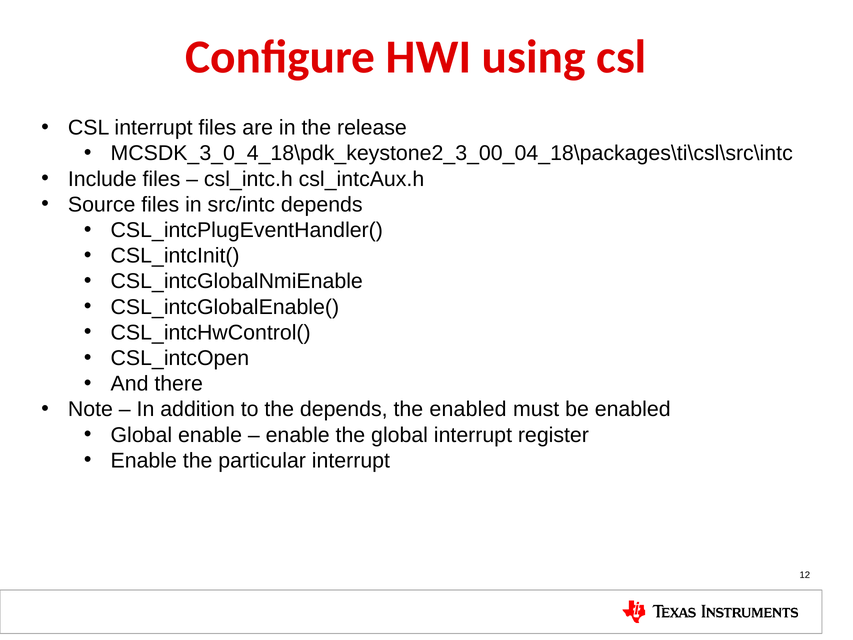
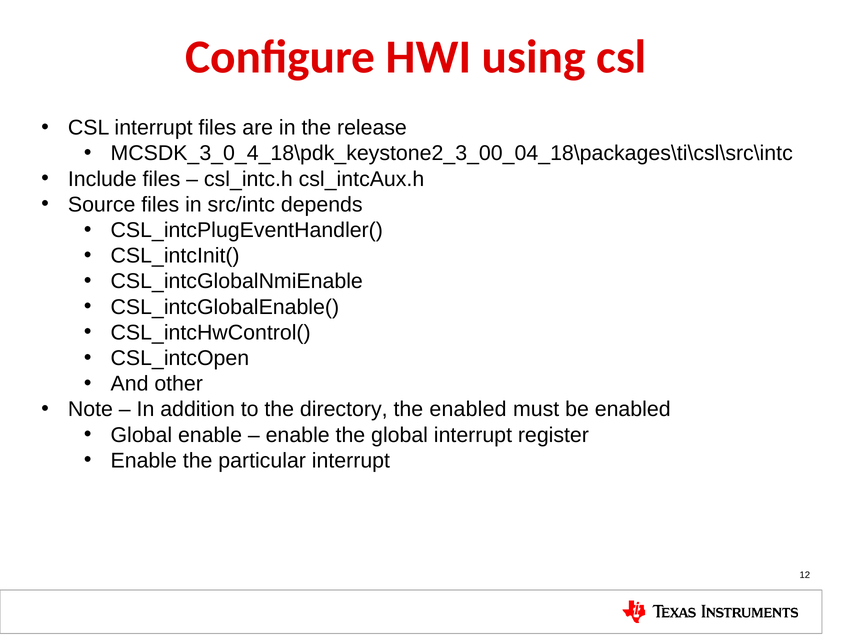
there: there -> other
the depends: depends -> directory
